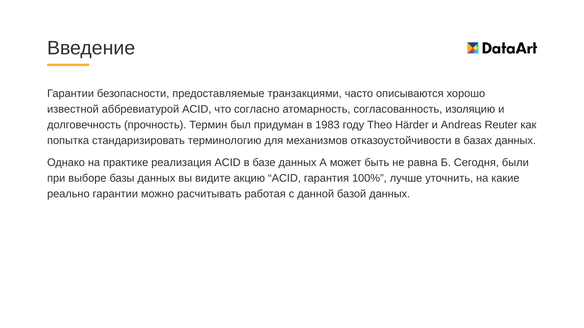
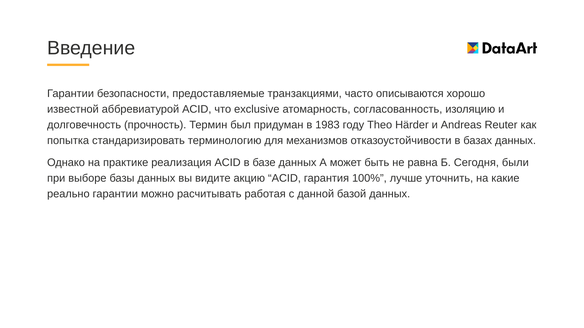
согласно: согласно -> exclusive
